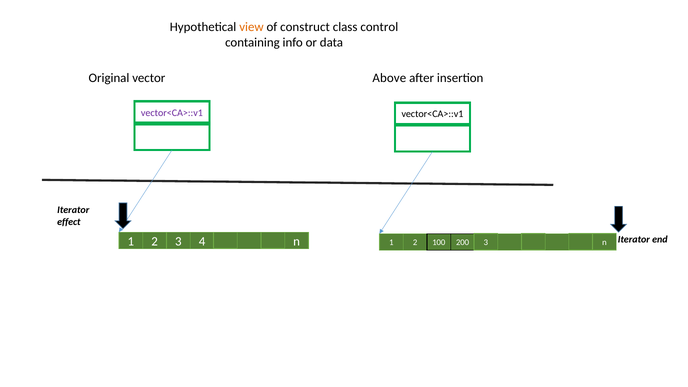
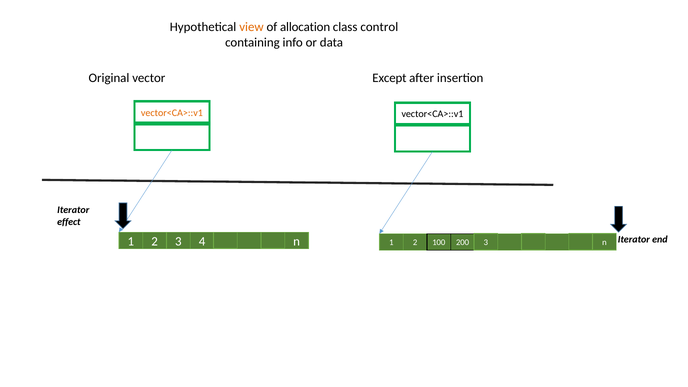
construct: construct -> allocation
Above: Above -> Except
vector<CA>::v1 at (172, 113) colour: purple -> orange
